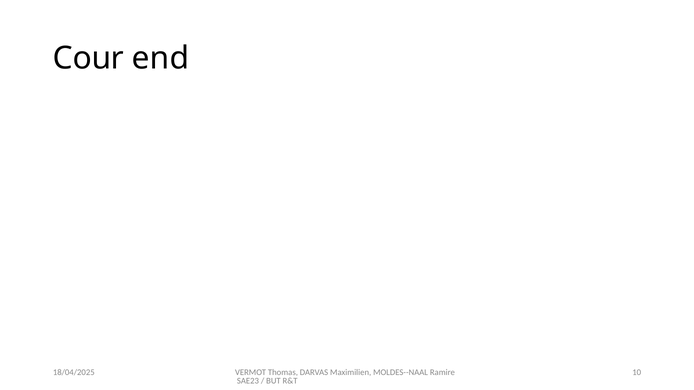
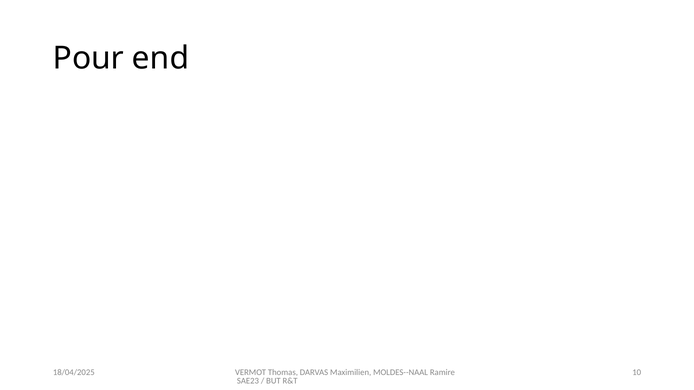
Cour: Cour -> Pour
